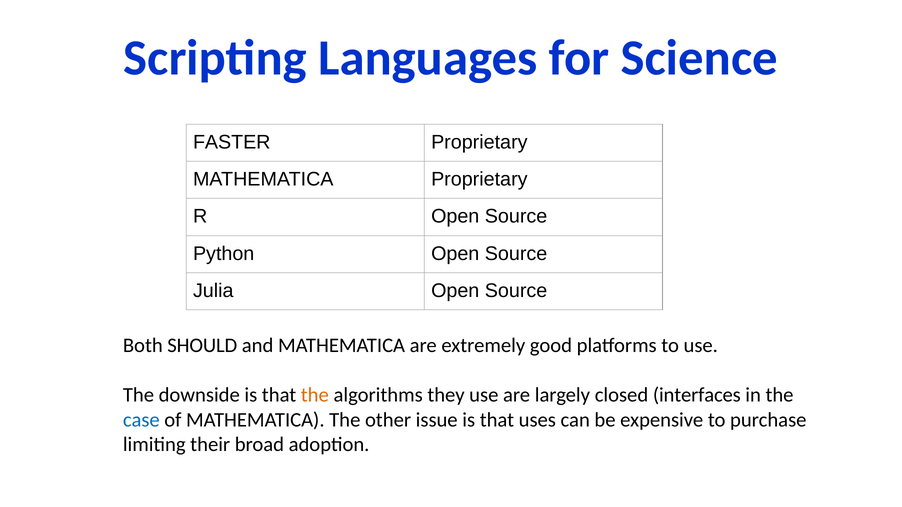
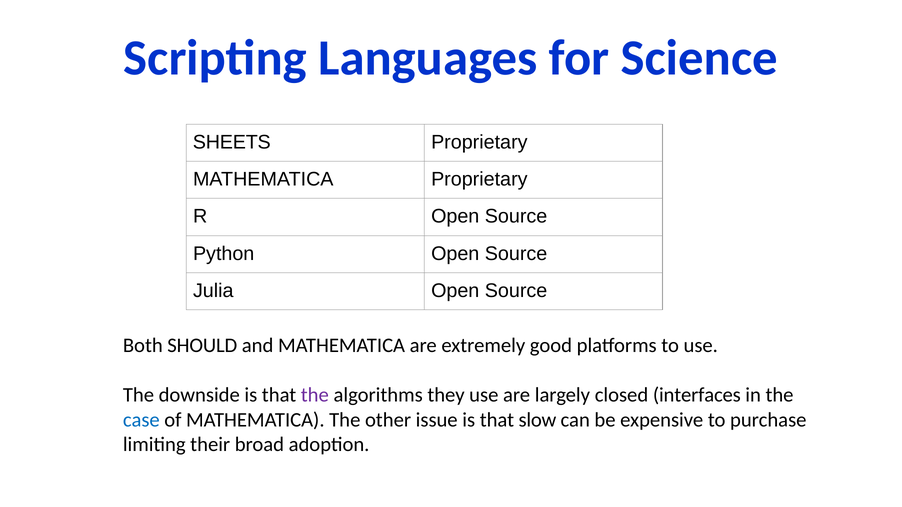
FASTER: FASTER -> SHEETS
the at (315, 395) colour: orange -> purple
uses: uses -> slow
